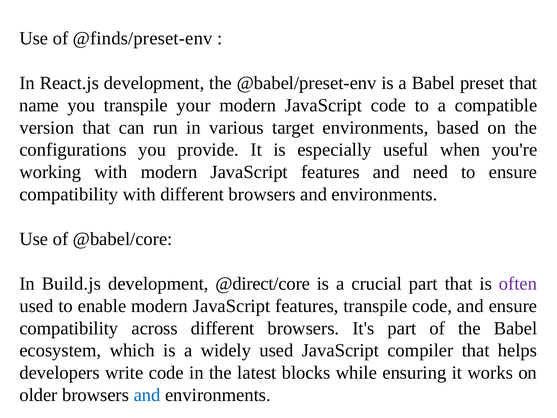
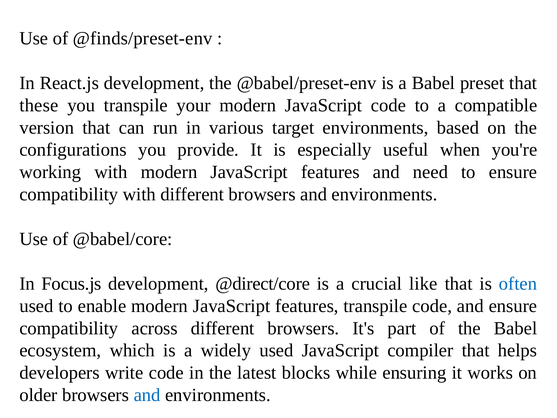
name: name -> these
Build.js: Build.js -> Focus.js
crucial part: part -> like
often colour: purple -> blue
